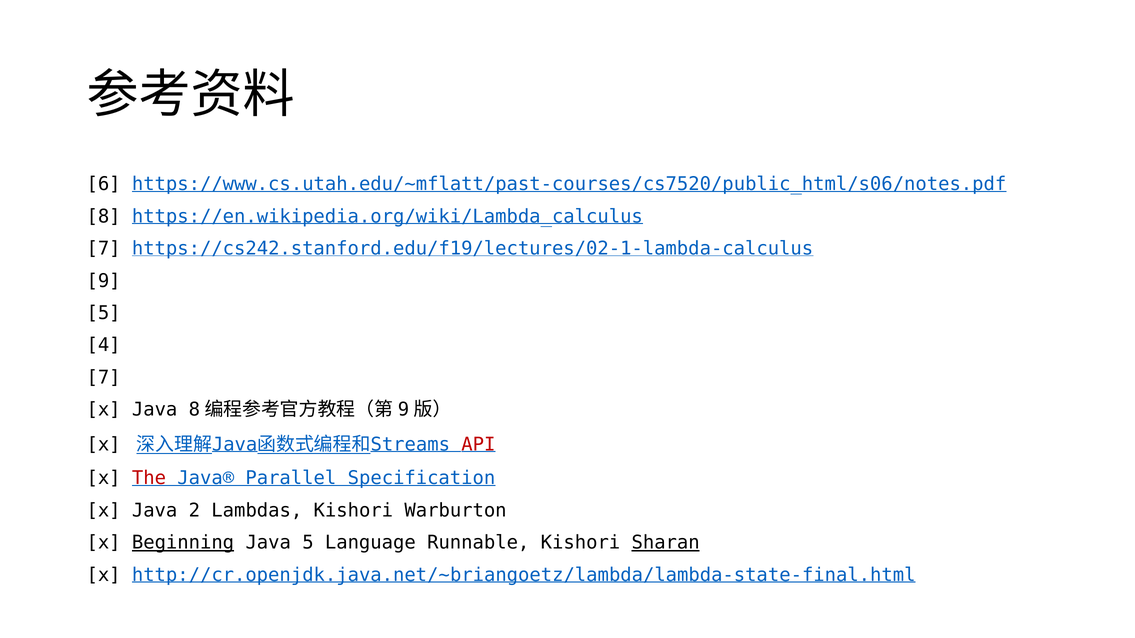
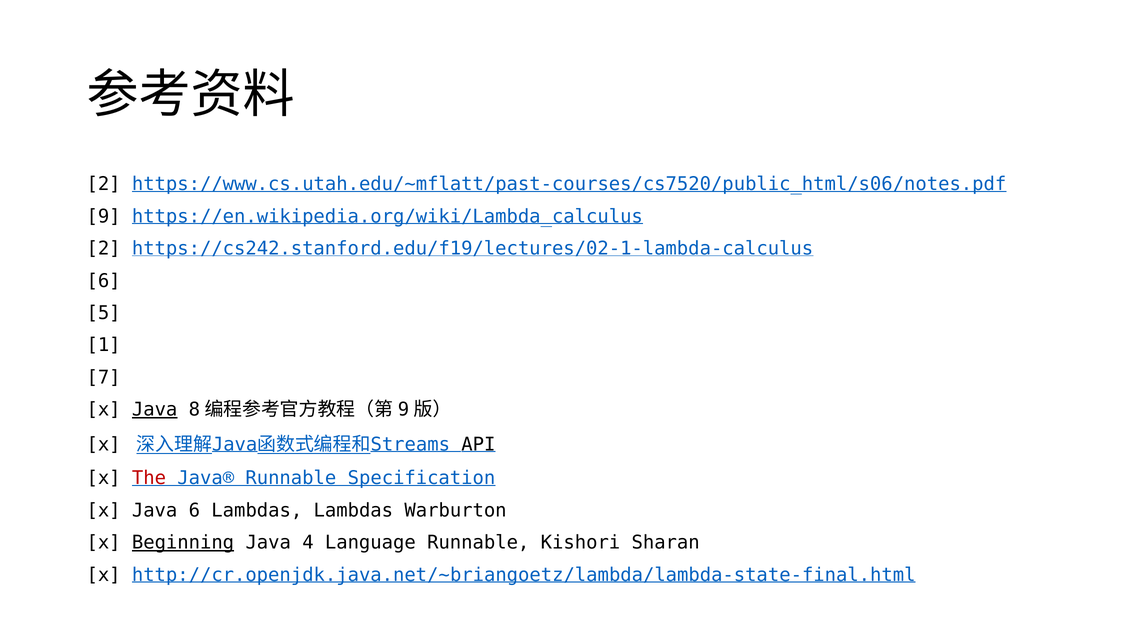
6 at (104, 184): 6 -> 2
8: 8 -> 9
7 at (104, 249): 7 -> 2
9 at (104, 281): 9 -> 6
4: 4 -> 1
Java at (155, 410) underline: none -> present
API colour: red -> black
Java® Parallel: Parallel -> Runnable
Java 2: 2 -> 6
Lambdas Kishori: Kishori -> Lambdas
Java 5: 5 -> 4
Sharan underline: present -> none
